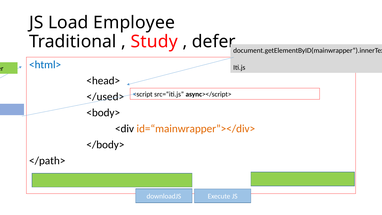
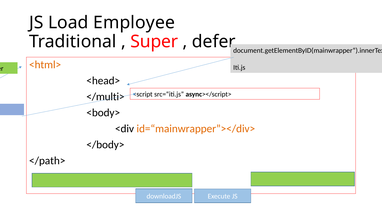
Study: Study -> Super
<html> colour: blue -> orange
</used>: </used> -> </multi>
